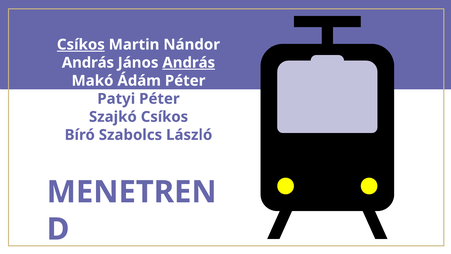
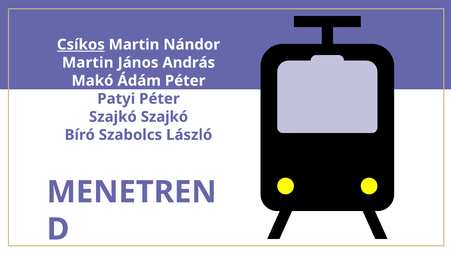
András at (88, 63): András -> Martin
András at (189, 63) underline: present -> none
Szajkó Csíkos: Csíkos -> Szajkó
